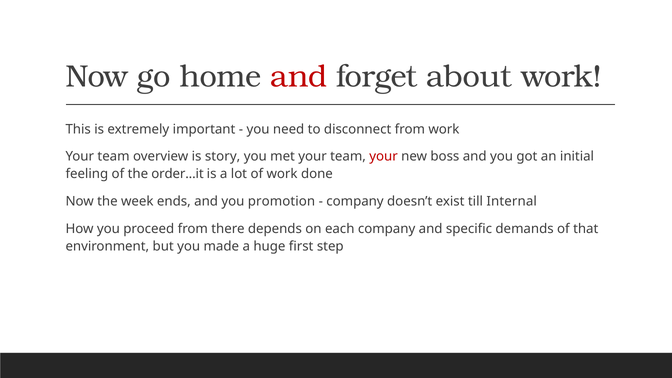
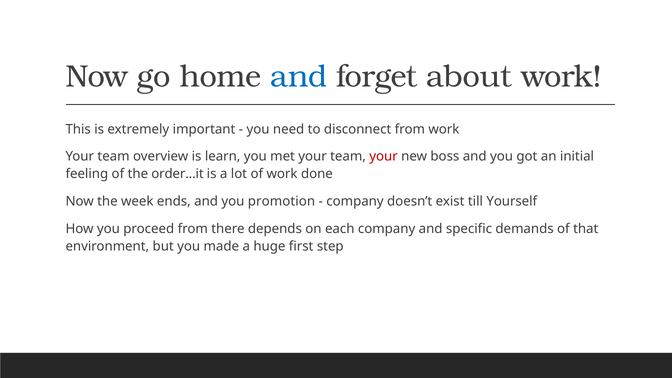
and at (299, 76) colour: red -> blue
story: story -> learn
Internal: Internal -> Yourself
